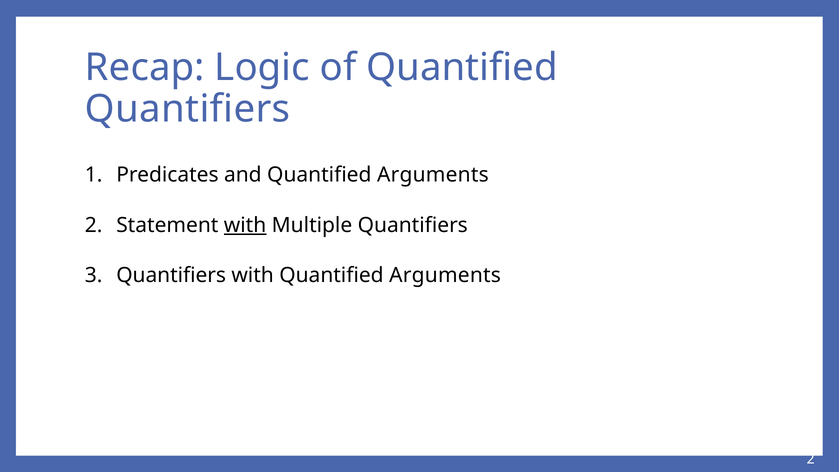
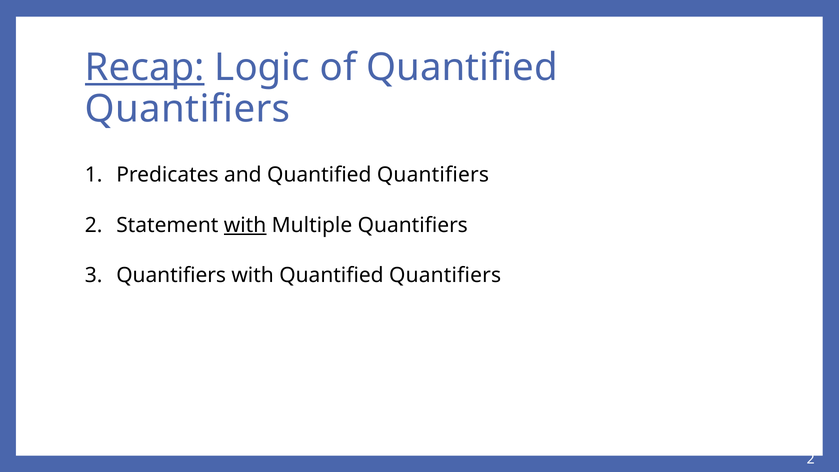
Recap underline: none -> present
and Quantified Arguments: Arguments -> Quantifiers
with Quantified Arguments: Arguments -> Quantifiers
